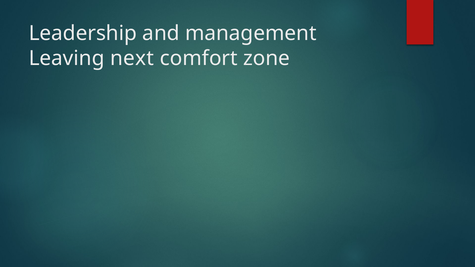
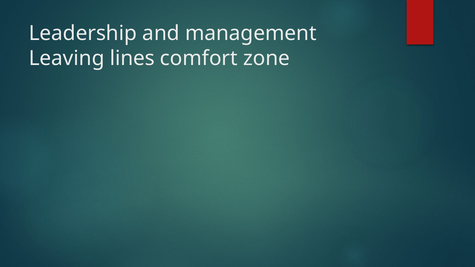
next: next -> lines
